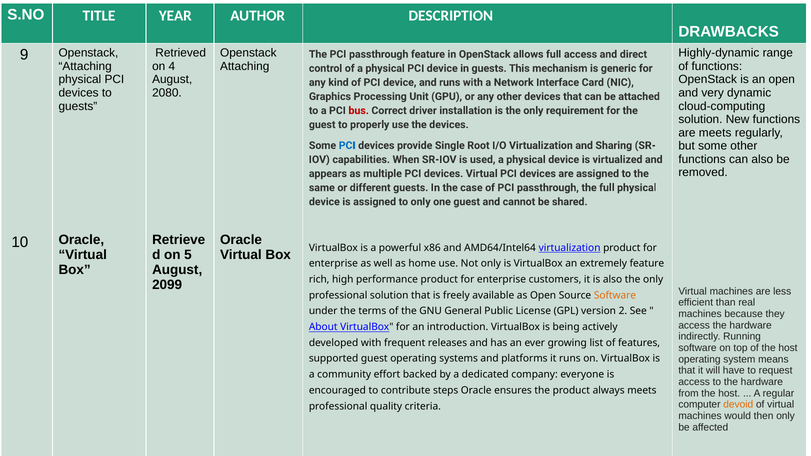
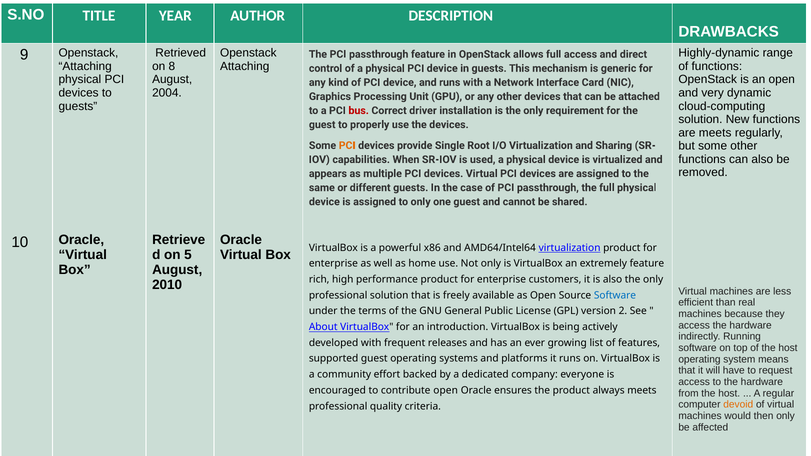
4: 4 -> 8
2080: 2080 -> 2004
PCI at (347, 145) colour: blue -> orange
2099: 2099 -> 2010
Software at (615, 295) colour: orange -> blue
contribute steps: steps -> open
